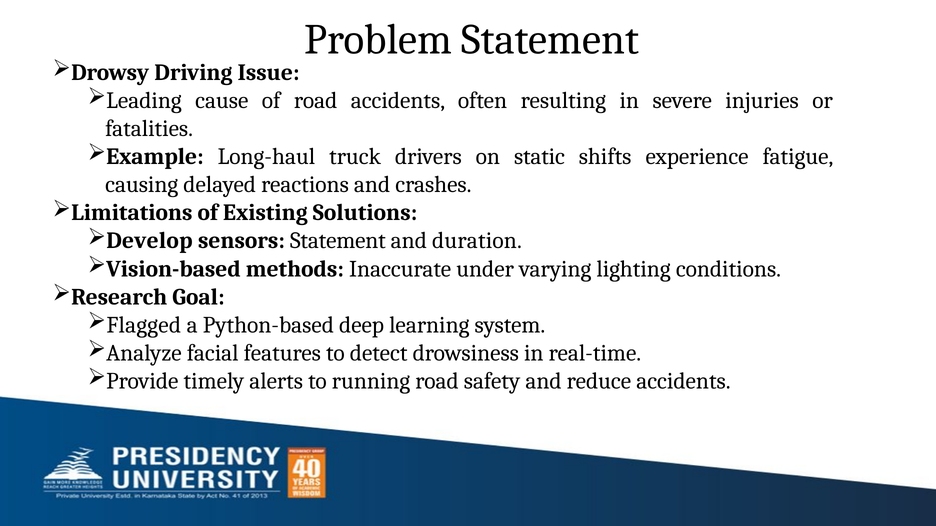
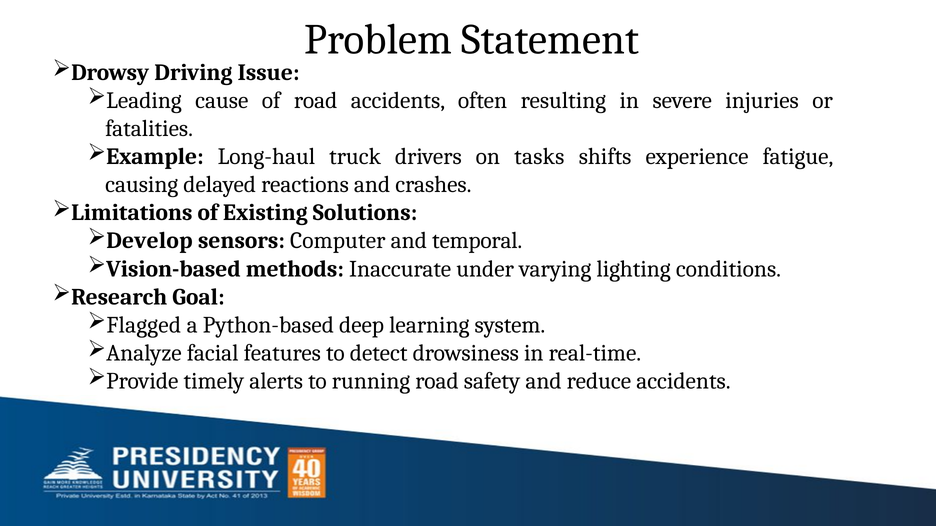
static: static -> tasks
sensors Statement: Statement -> Computer
duration: duration -> temporal
